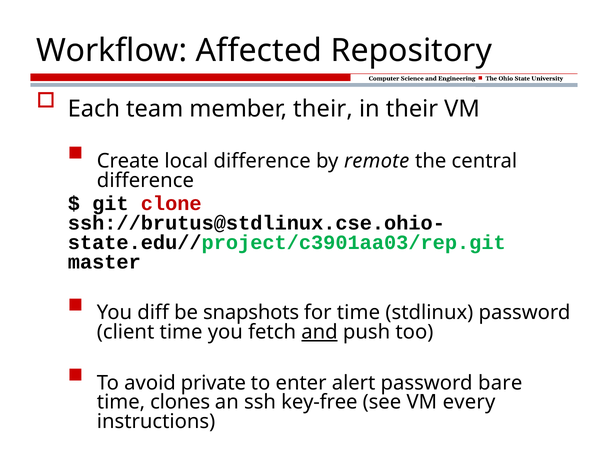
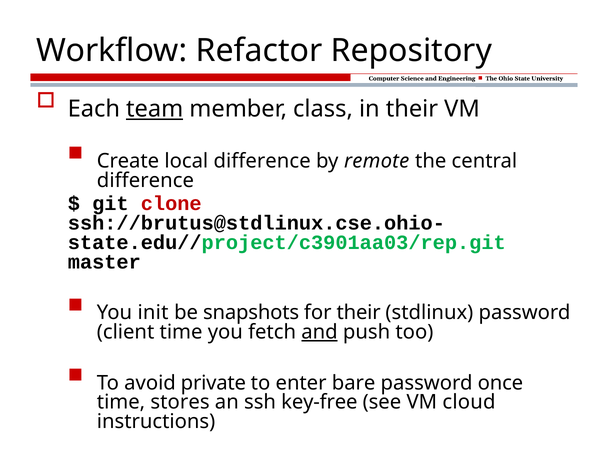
Affected: Affected -> Refactor
team underline: none -> present
member their: their -> class
diff: diff -> init
for time: time -> their
alert: alert -> bare
bare: bare -> once
clones: clones -> stores
every: every -> cloud
